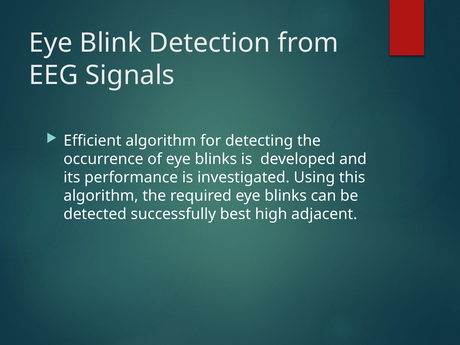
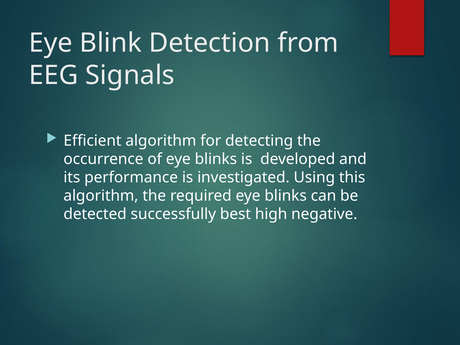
adjacent: adjacent -> negative
